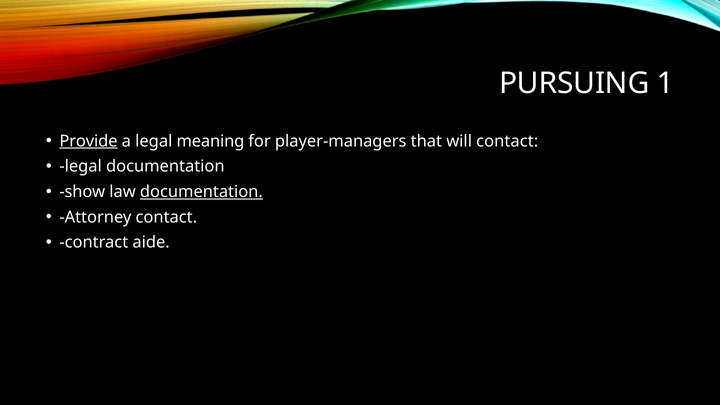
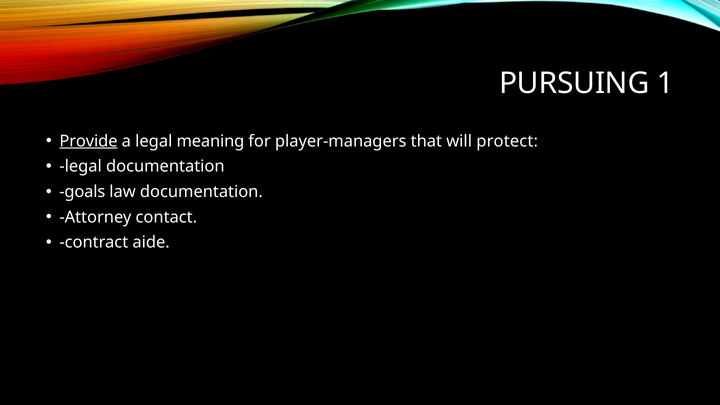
will contact: contact -> protect
show: show -> goals
documentation at (201, 192) underline: present -> none
